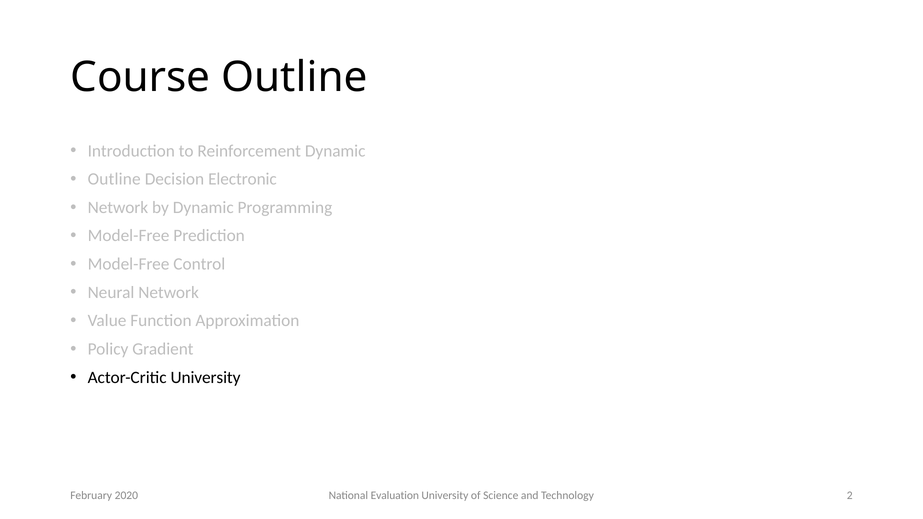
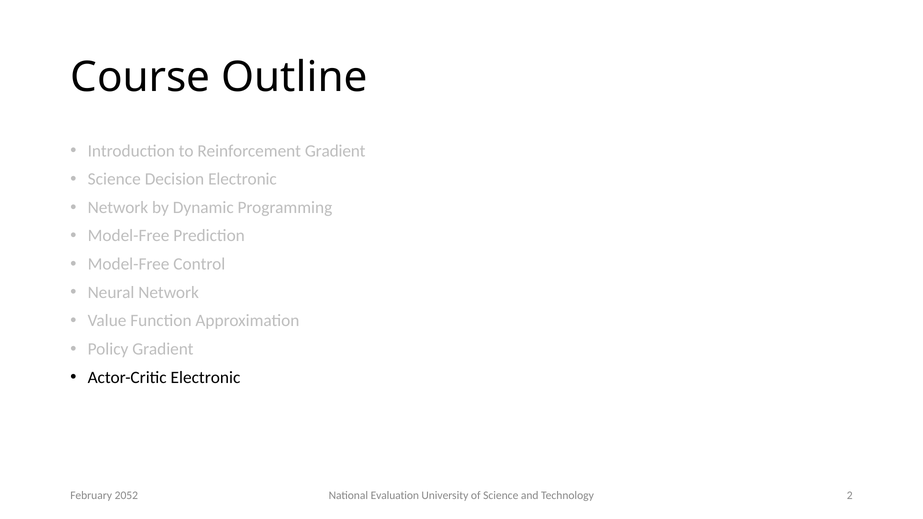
Reinforcement Dynamic: Dynamic -> Gradient
Outline at (114, 179): Outline -> Science
Actor-Critic University: University -> Electronic
2020: 2020 -> 2052
